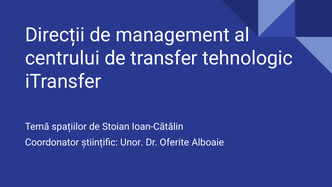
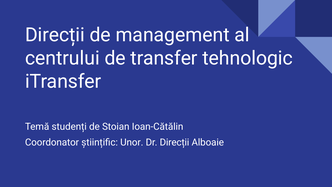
spațiilor: spațiilor -> studenți
Dr Oferite: Oferite -> Direcții
